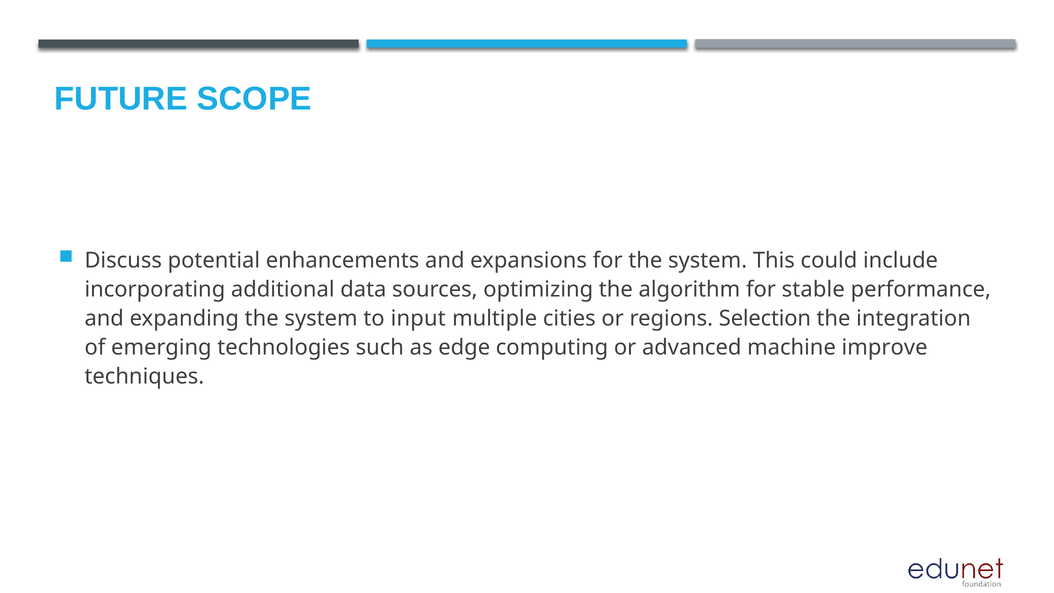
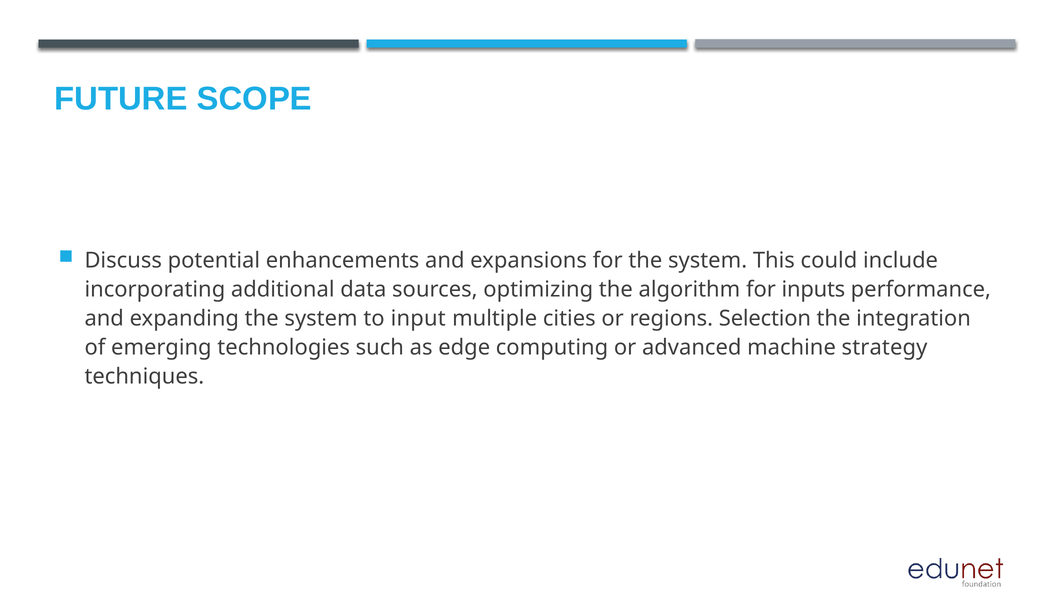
stable: stable -> inputs
improve: improve -> strategy
